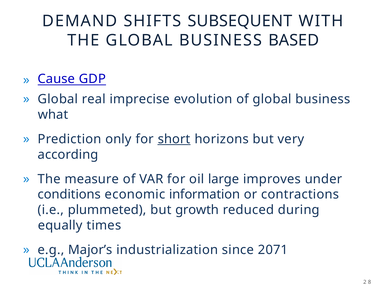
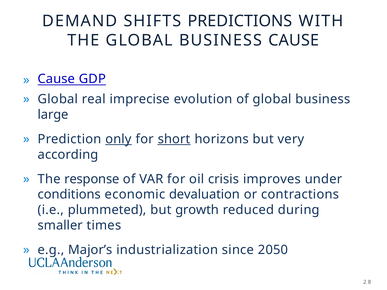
SUBSEQUENT: SUBSEQUENT -> PREDICTIONS
BUSINESS BASED: BASED -> CAUSE
what: what -> large
only underline: none -> present
measure: measure -> response
large: large -> crisis
information: information -> devaluation
equally: equally -> smaller
2071: 2071 -> 2050
